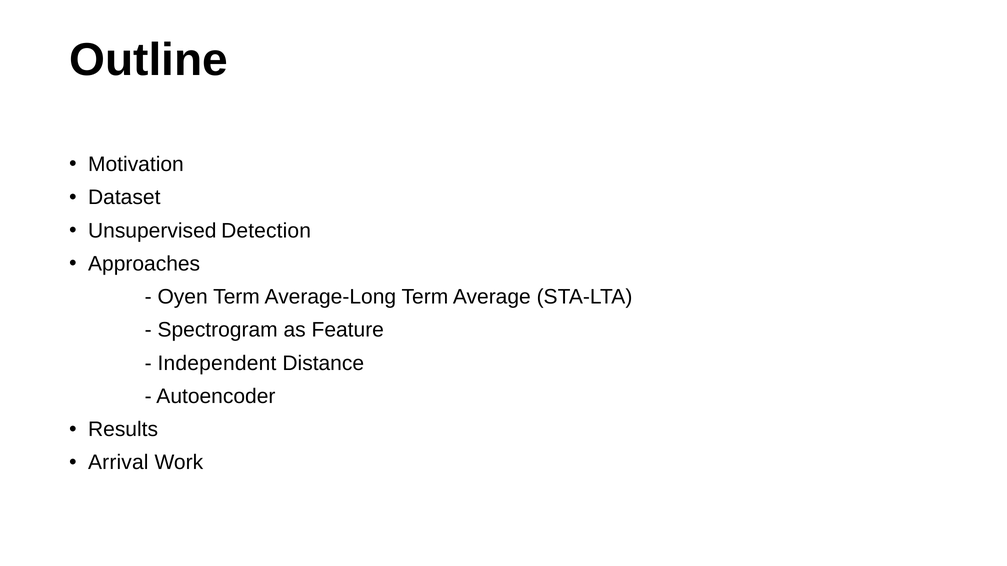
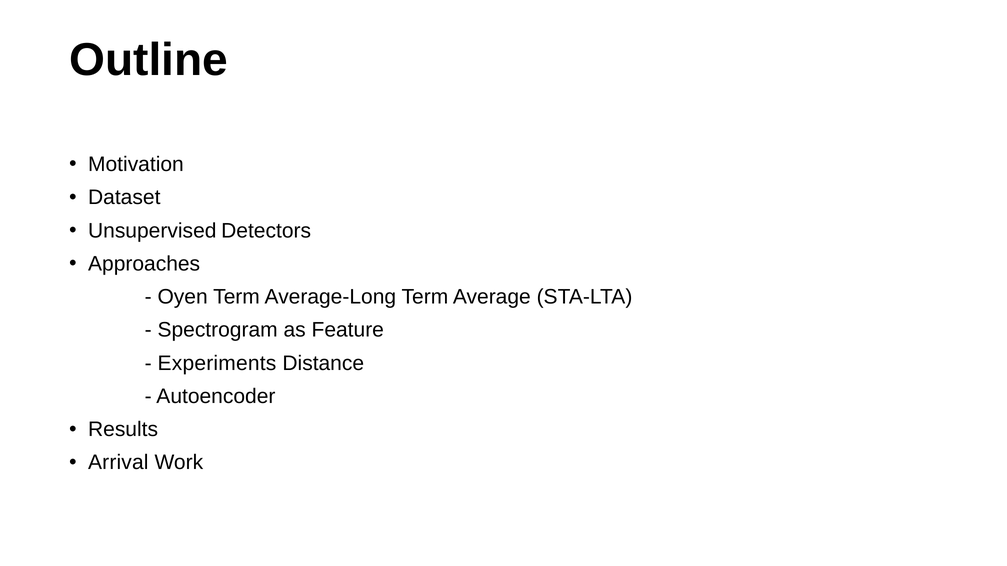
Detection: Detection -> Detectors
Independent: Independent -> Experiments
